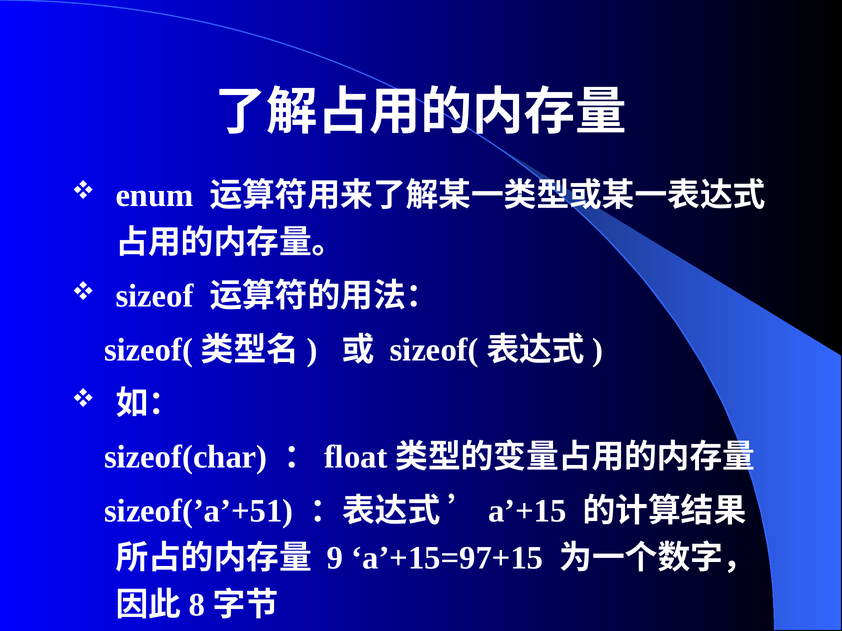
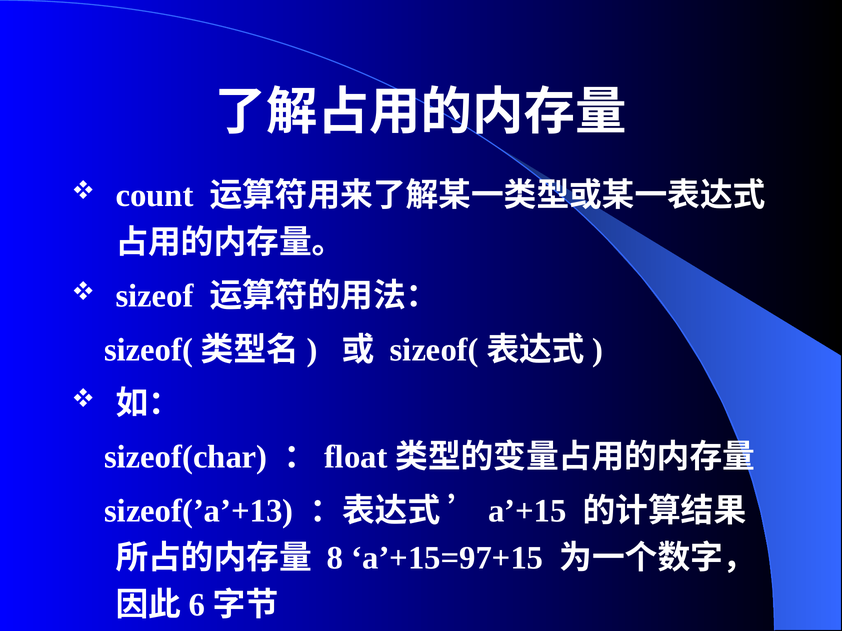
enum: enum -> count
sizeof(’a’+51: sizeof(’a’+51 -> sizeof(’a’+13
9: 9 -> 8
8: 8 -> 6
